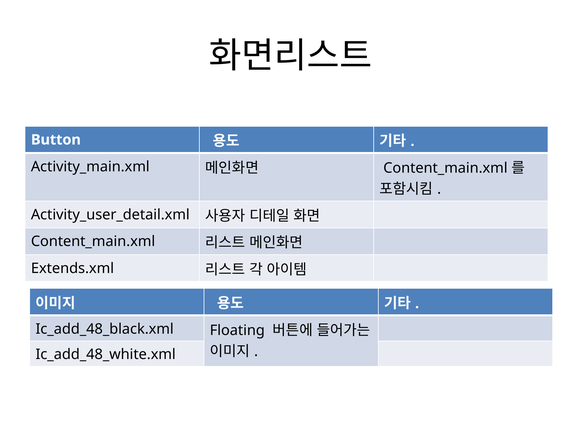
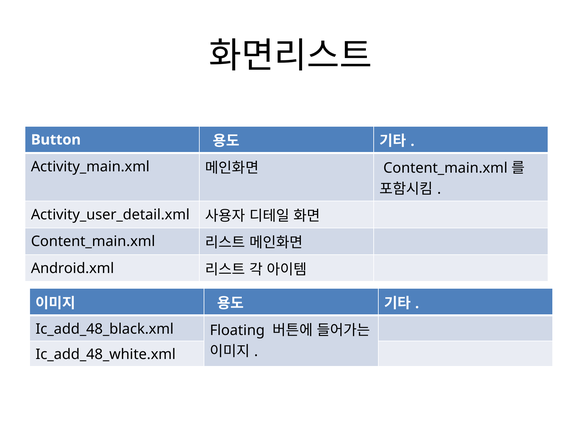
Extends.xml: Extends.xml -> Android.xml
